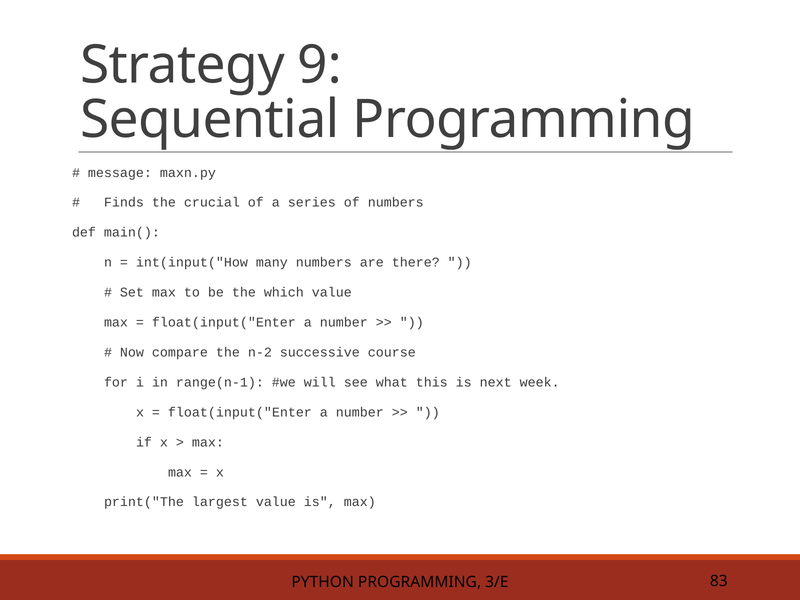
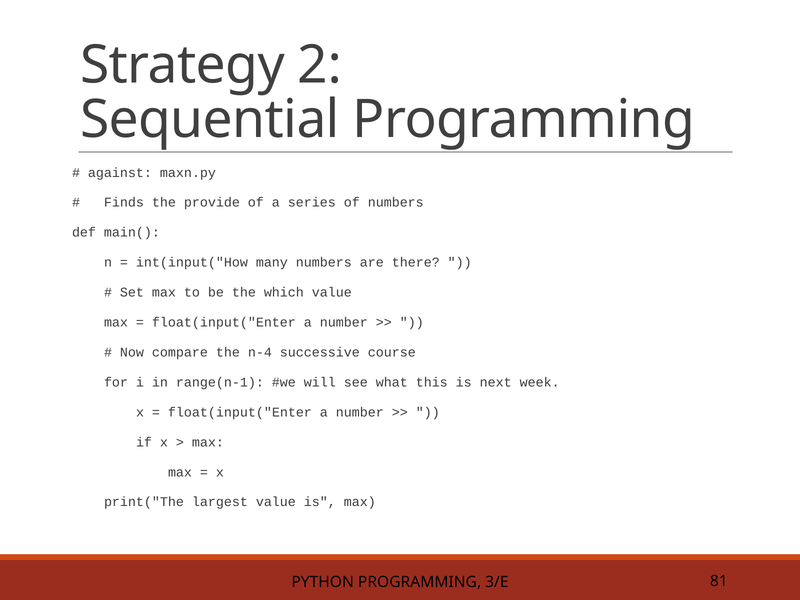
9: 9 -> 2
message: message -> against
crucial: crucial -> provide
n-2: n-2 -> n-4
83: 83 -> 81
